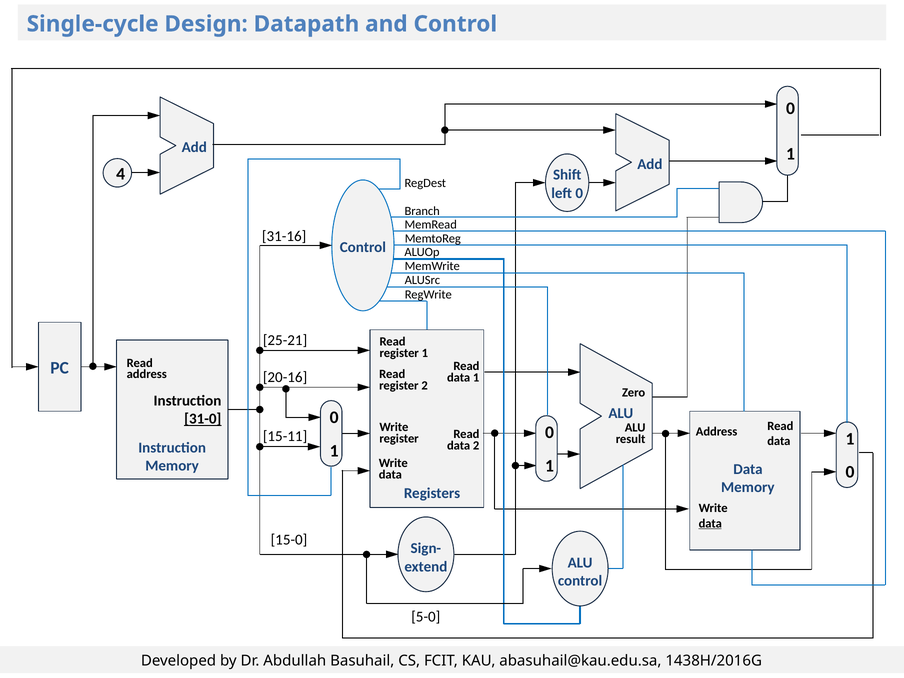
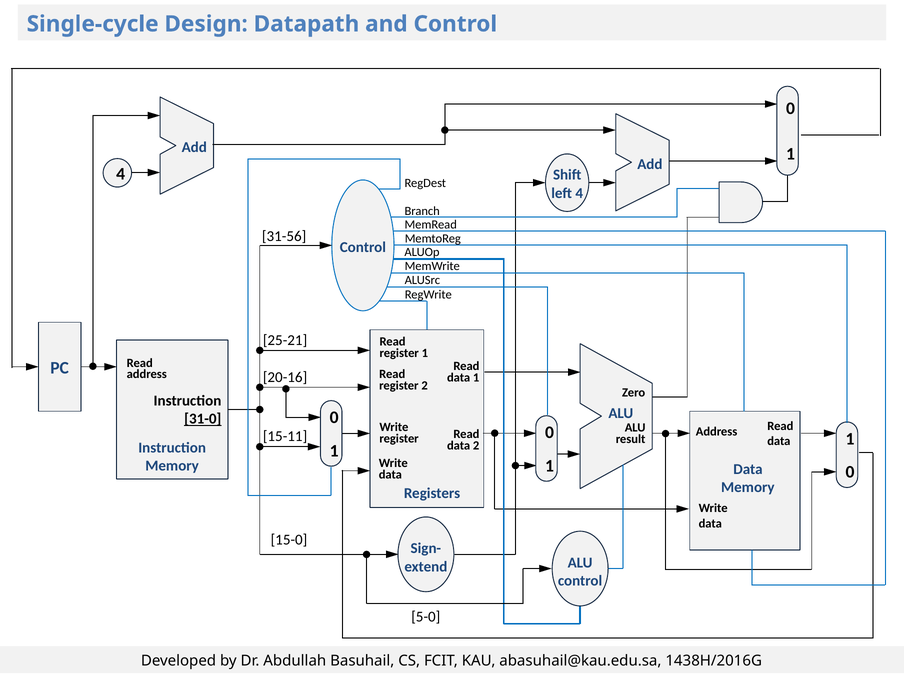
left 0: 0 -> 4
31-16: 31-16 -> 31-56
data at (710, 523) underline: present -> none
